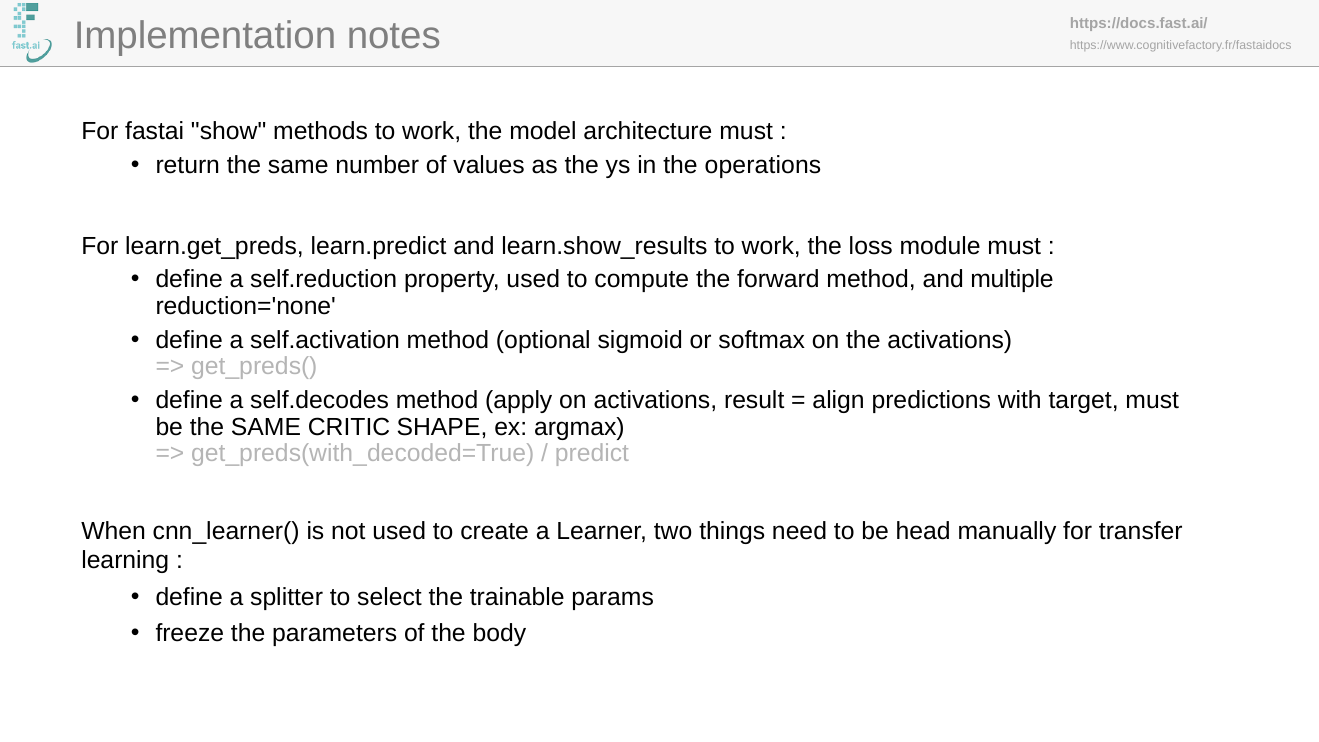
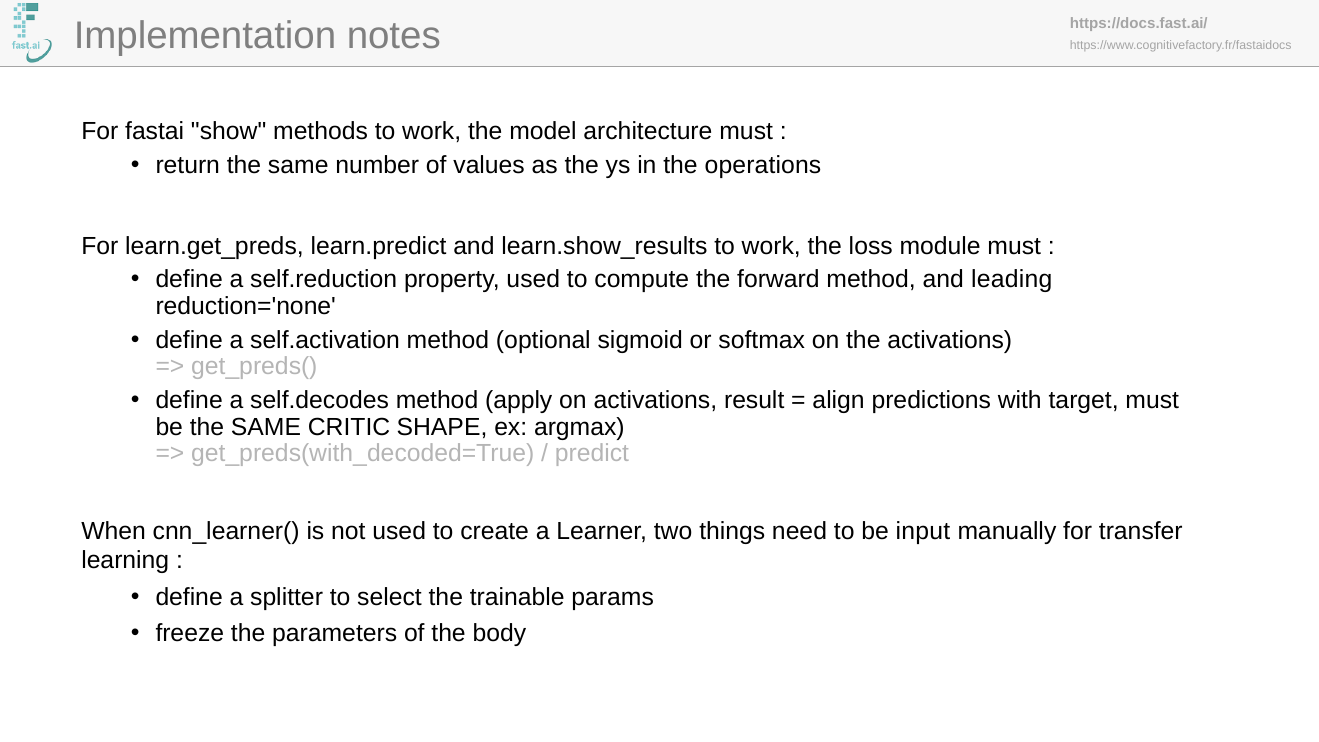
multiple: multiple -> leading
head: head -> input
